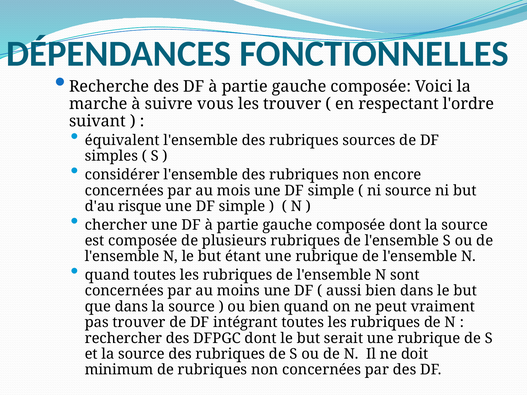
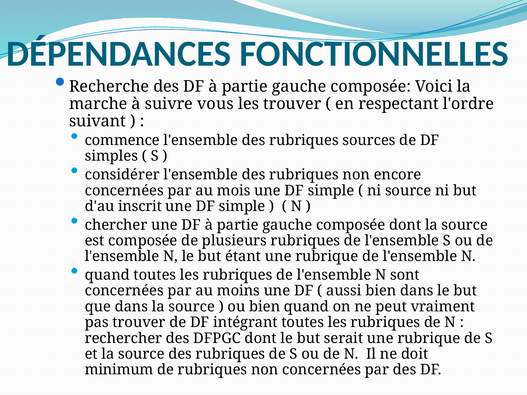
équivalent: équivalent -> commence
risque: risque -> inscrit
